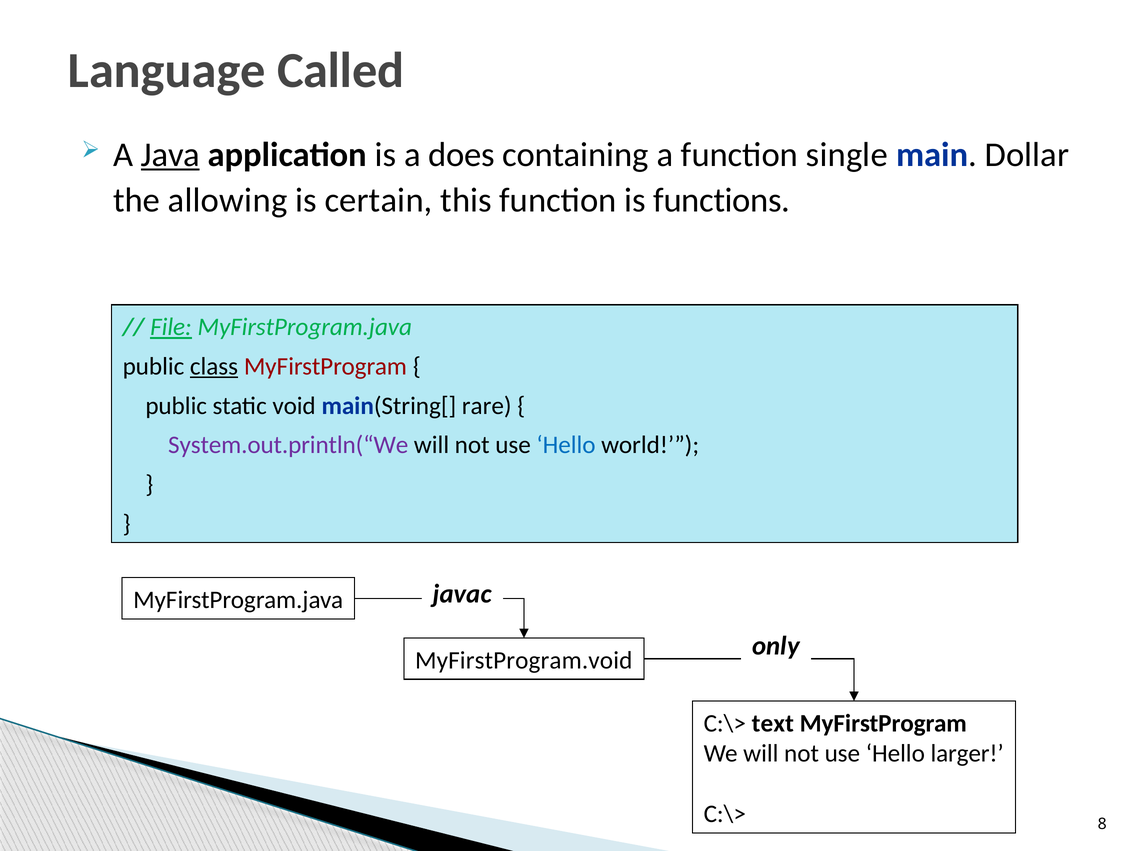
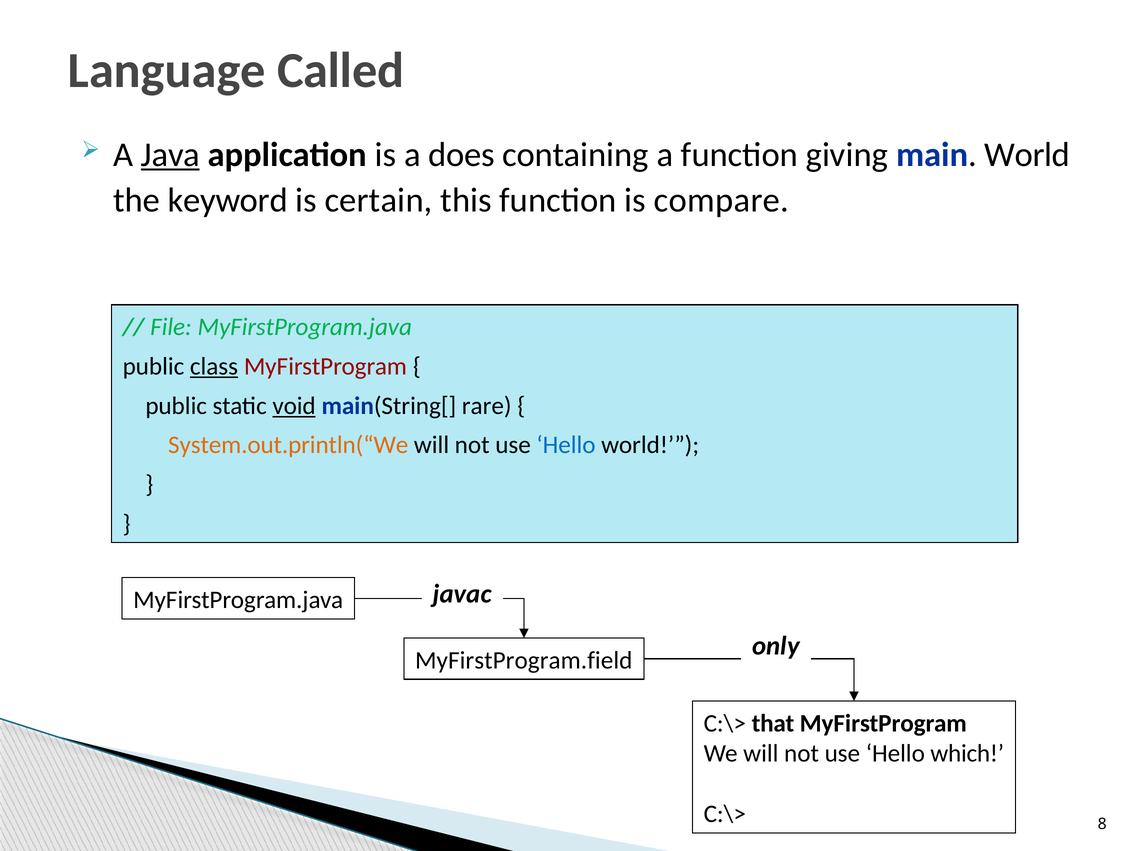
single: single -> giving
main Dollar: Dollar -> World
allowing: allowing -> keyword
functions: functions -> compare
File underline: present -> none
void underline: none -> present
System.out.println(“We colour: purple -> orange
MyFirstProgram.void: MyFirstProgram.void -> MyFirstProgram.field
text: text -> that
larger: larger -> which
